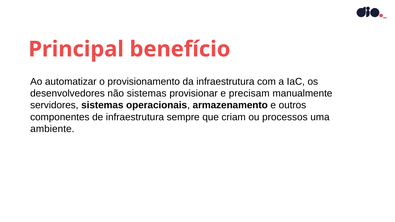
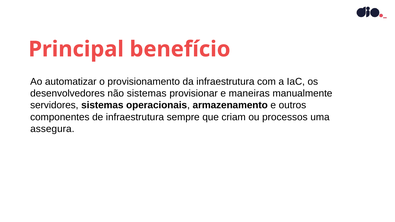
precisam: precisam -> maneiras
ambiente: ambiente -> assegura
